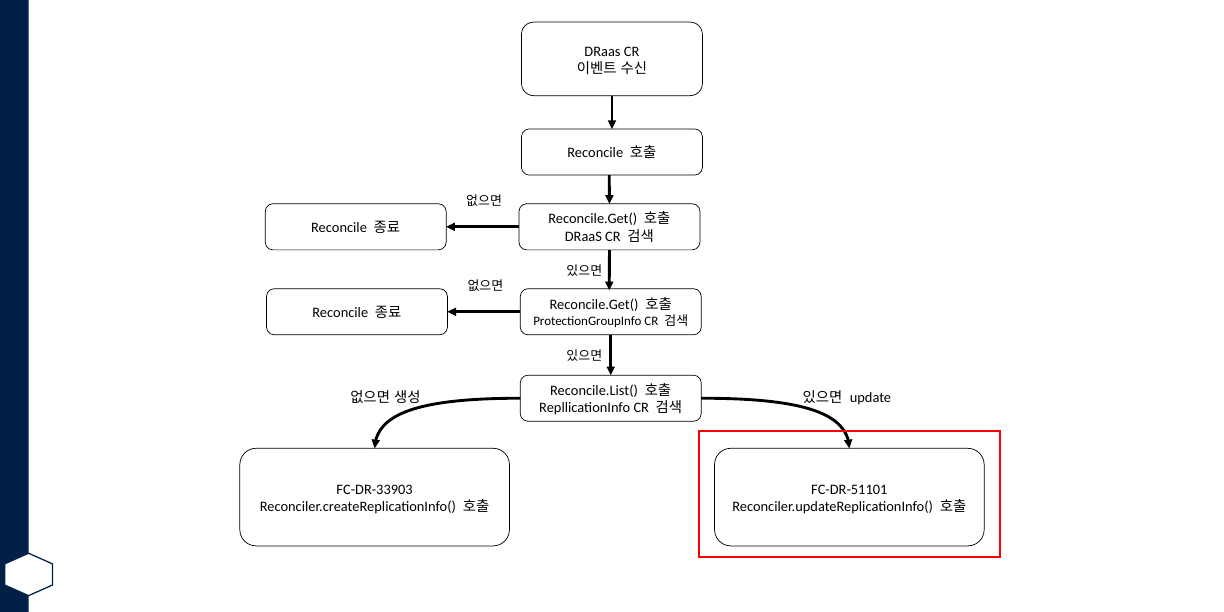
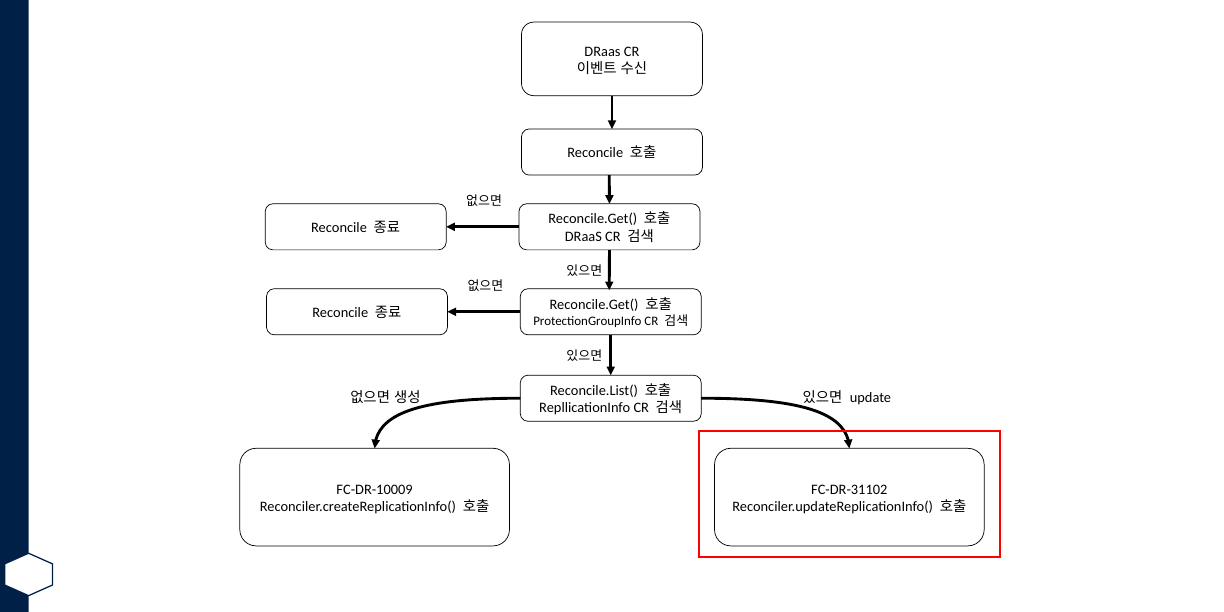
FC-DR-33903: FC-DR-33903 -> FC-DR-10009
FC-DR-51101: FC-DR-51101 -> FC-DR-31102
